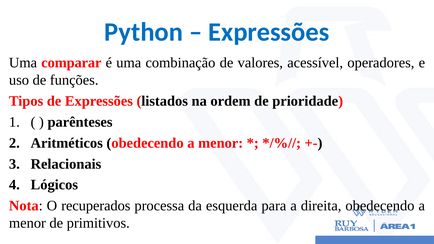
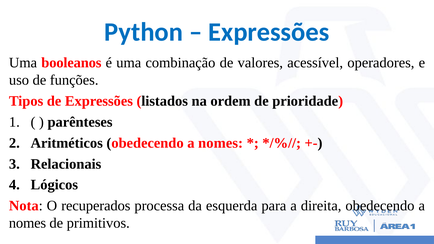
comparar: comparar -> booleanos
Aritméticos obedecendo a menor: menor -> nomes
menor at (27, 223): menor -> nomes
